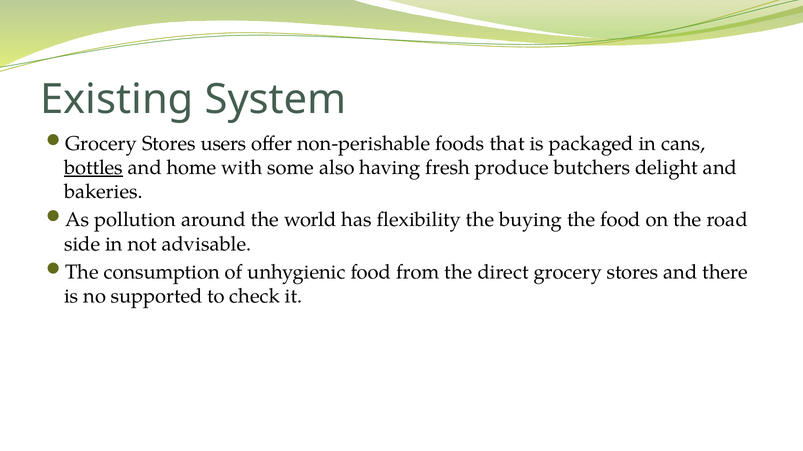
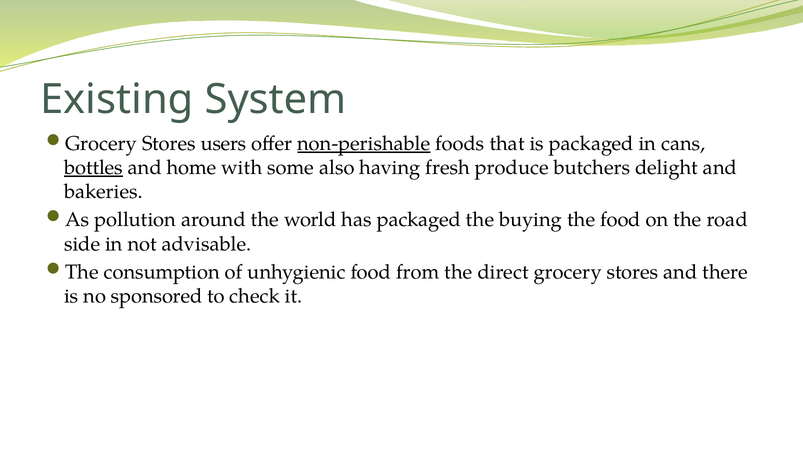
non-perishable underline: none -> present
has flexibility: flexibility -> packaged
supported: supported -> sponsored
